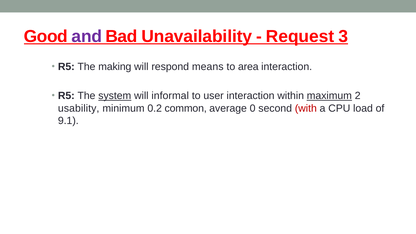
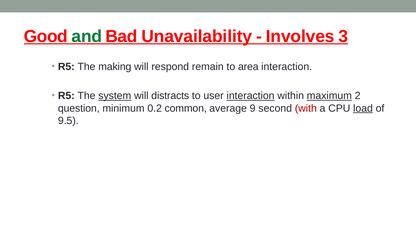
and colour: purple -> green
Request: Request -> Involves
means: means -> remain
informal: informal -> distracts
interaction at (251, 96) underline: none -> present
usability: usability -> question
0: 0 -> 9
load underline: none -> present
9.1: 9.1 -> 9.5
